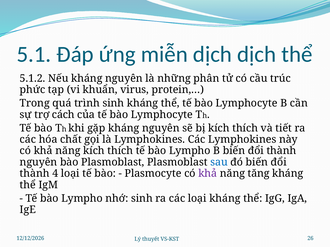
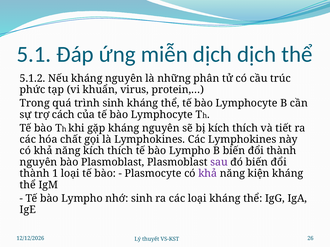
sau colour: blue -> purple
4: 4 -> 1
tăng: tăng -> kiện
